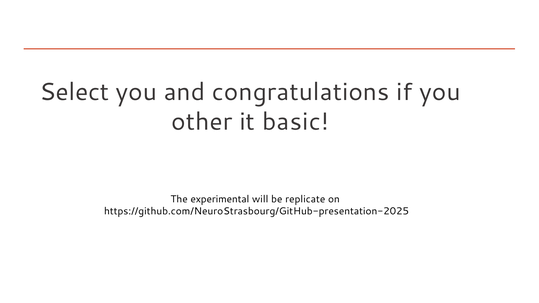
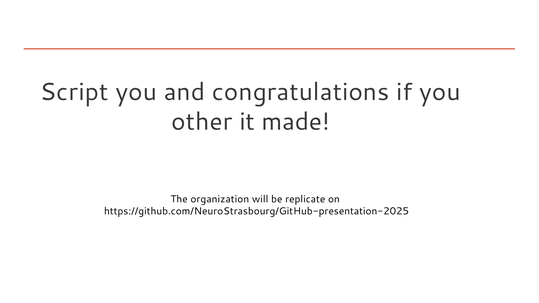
Select: Select -> Script
basic: basic -> made
experimental: experimental -> organization
